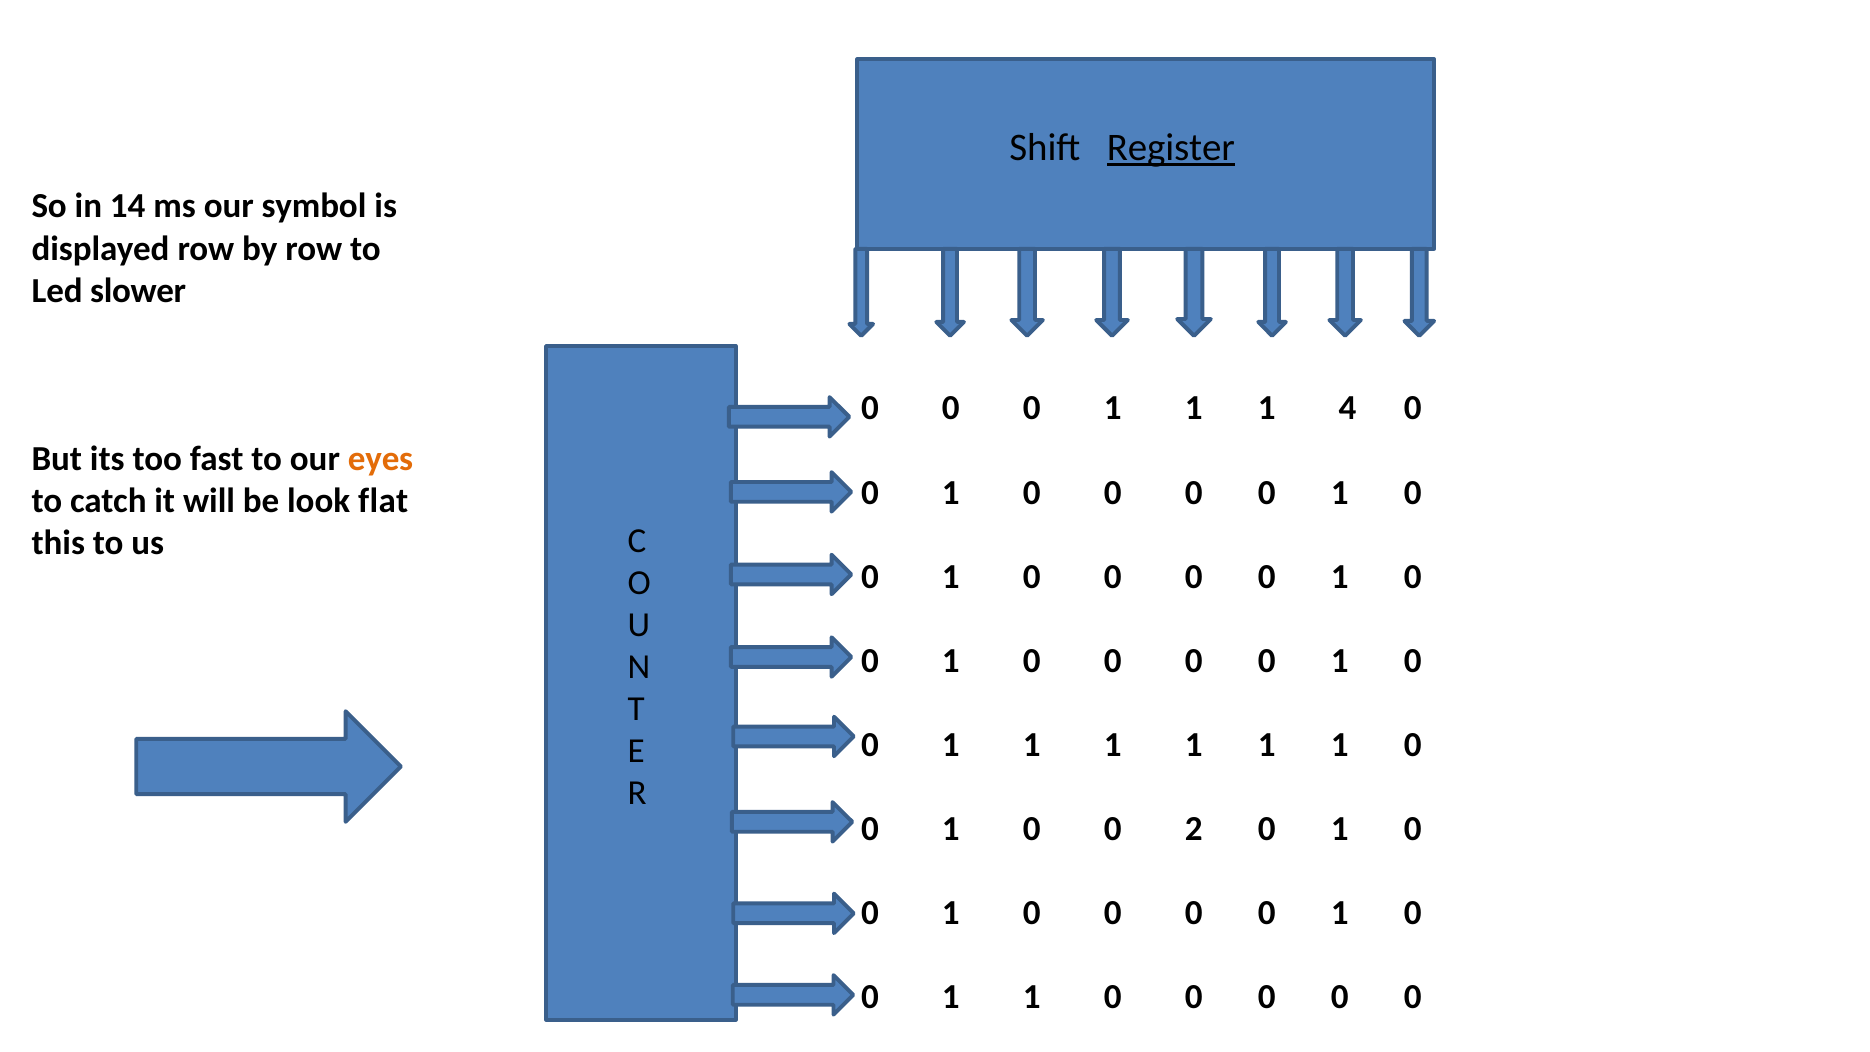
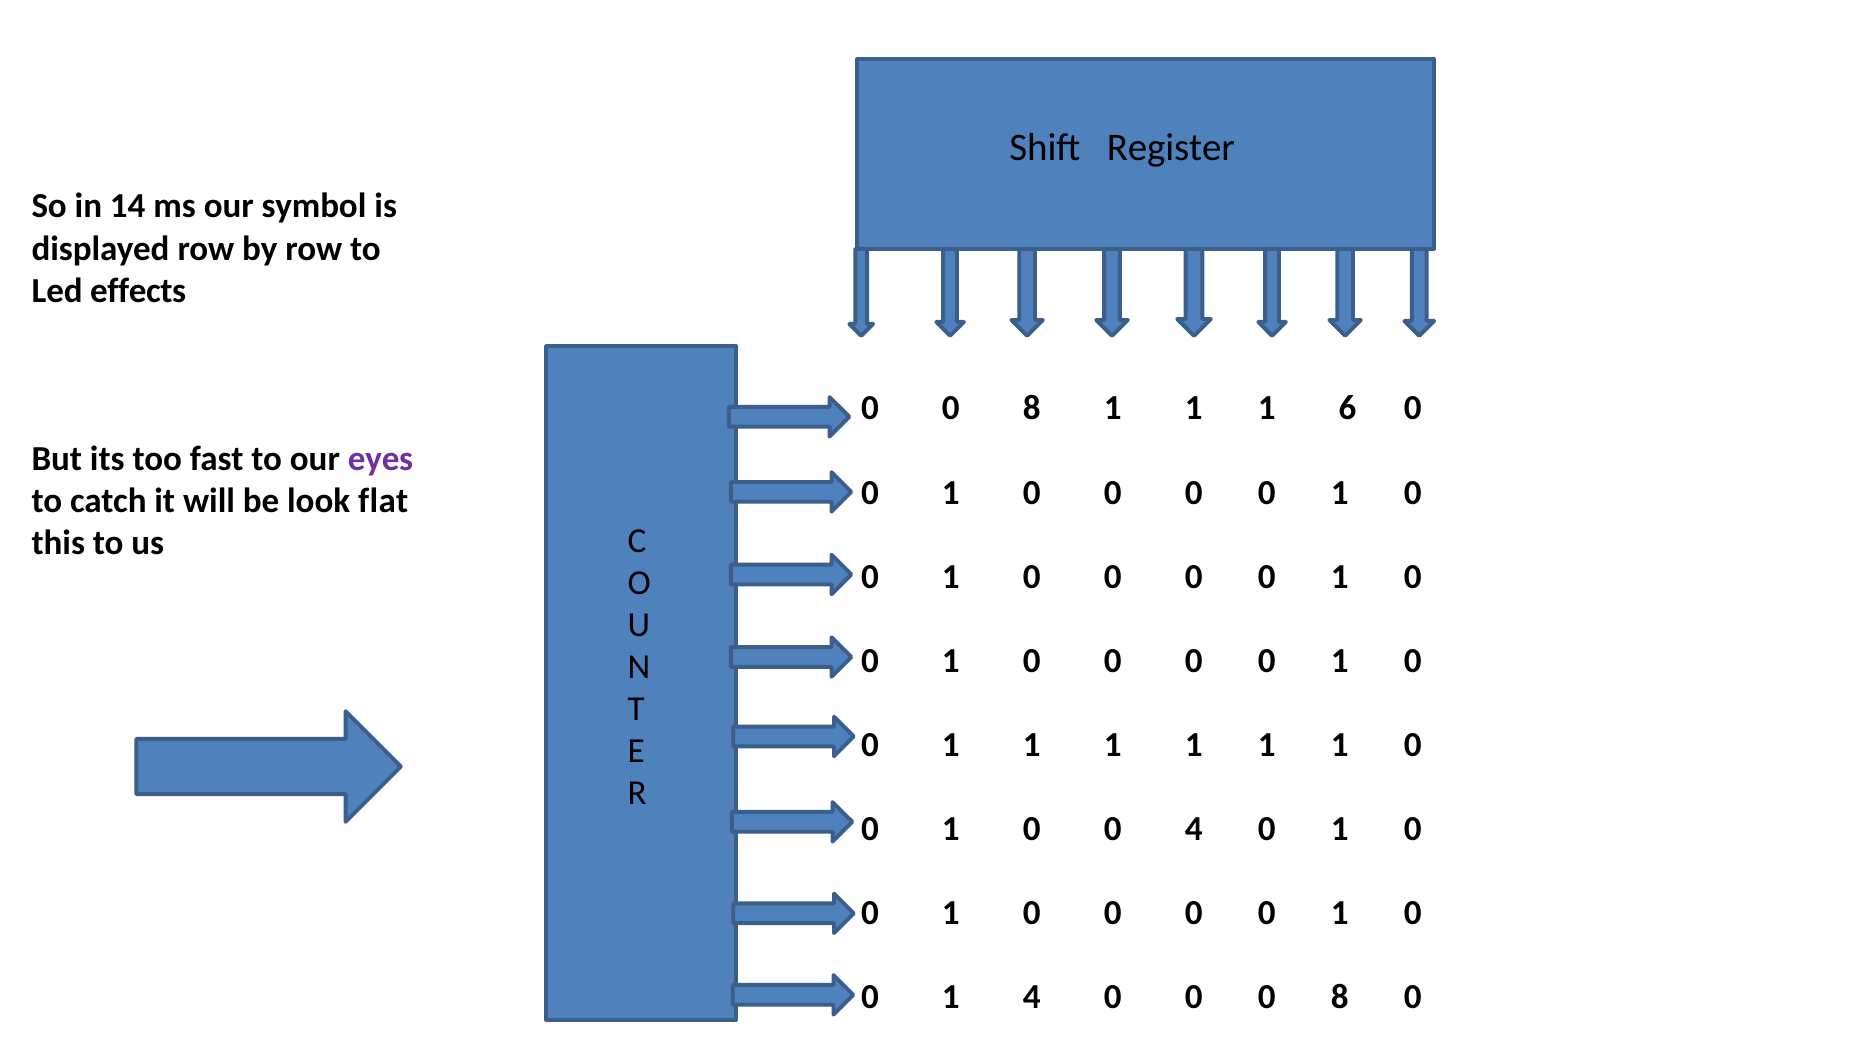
Register underline: present -> none
slower: slower -> effects
0 at (1032, 408): 0 -> 8
4: 4 -> 6
eyes colour: orange -> purple
0 2: 2 -> 4
1 at (1032, 997): 1 -> 4
0 at (1340, 997): 0 -> 8
